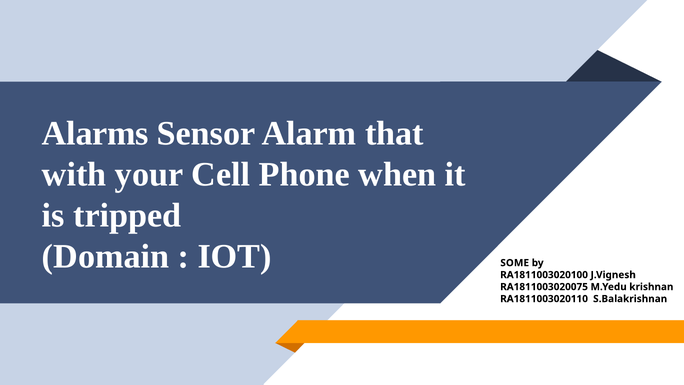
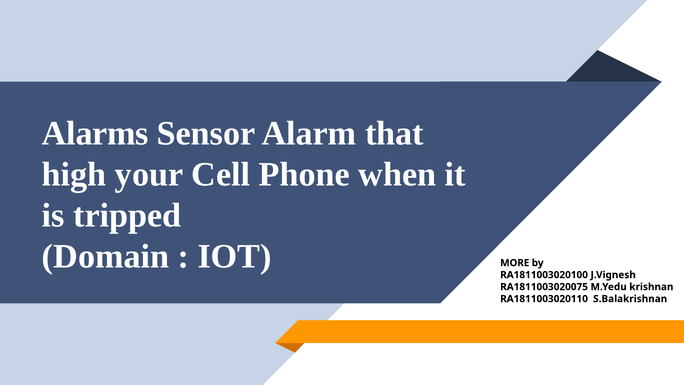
with: with -> high
SOME: SOME -> MORE
